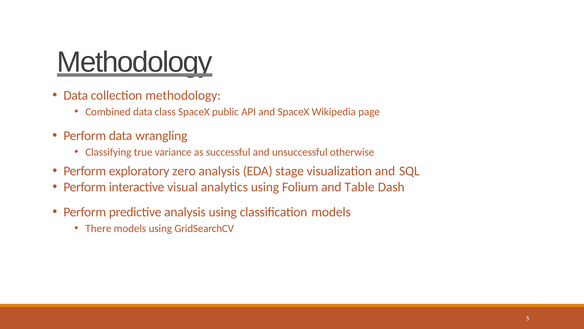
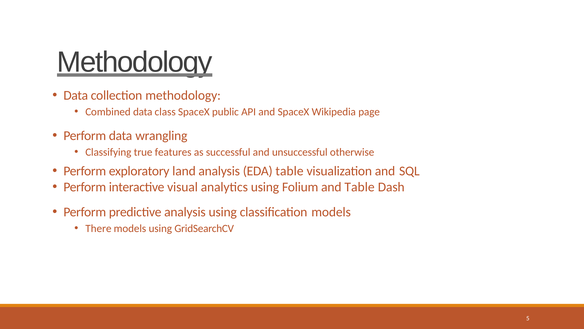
variance: variance -> features
zero: zero -> land
EDA stage: stage -> table
